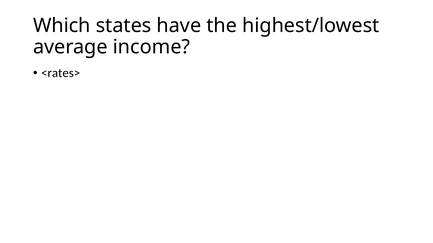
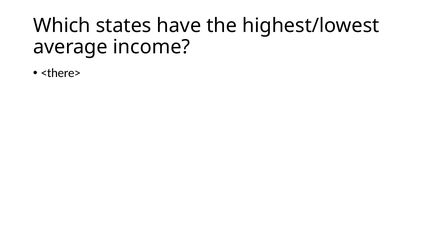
<rates>: <rates> -> <there>
